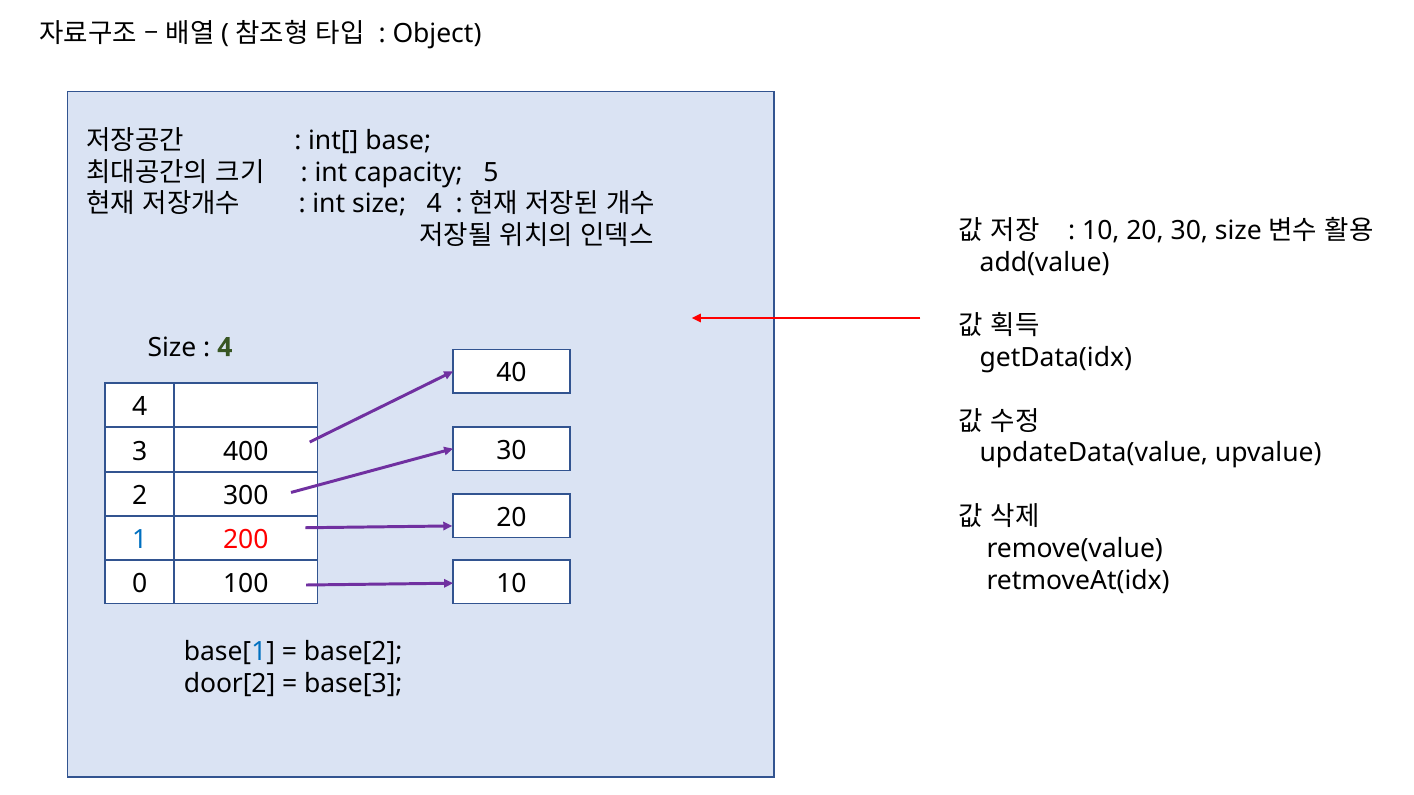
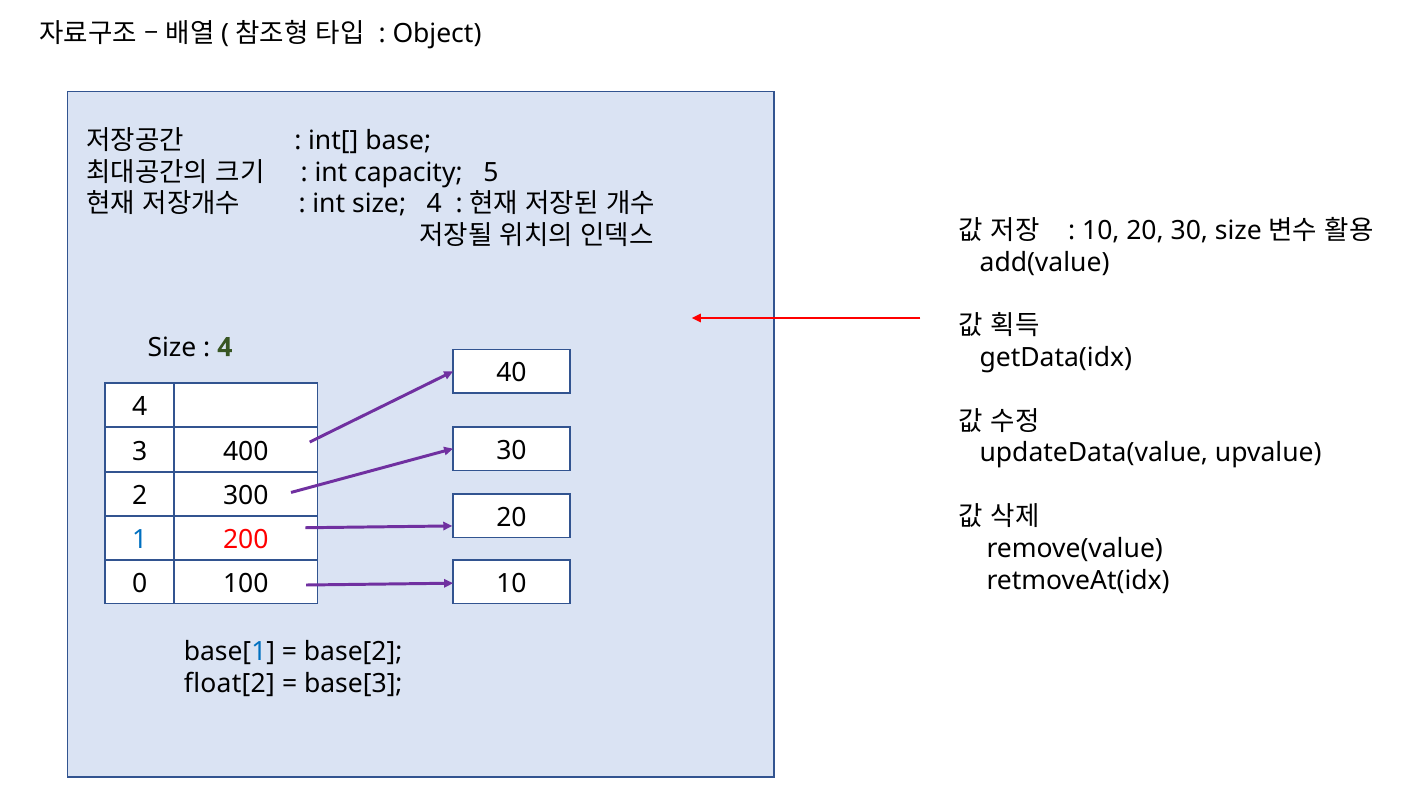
door[2: door[2 -> float[2
